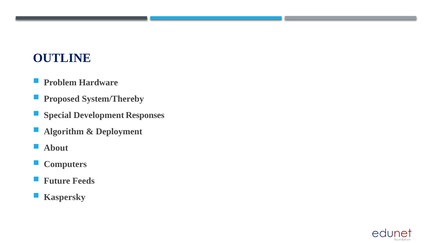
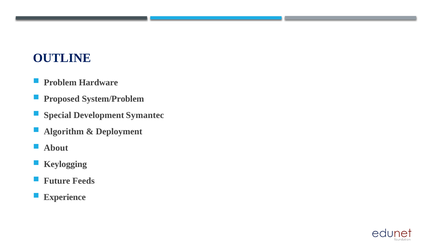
System/Thereby: System/Thereby -> System/Problem
Responses: Responses -> Symantec
Computers: Computers -> Keylogging
Kaspersky: Kaspersky -> Experience
